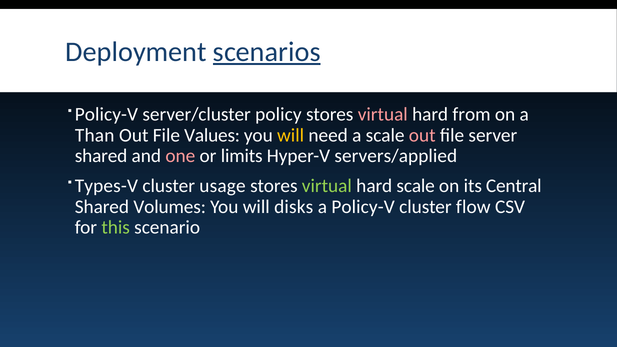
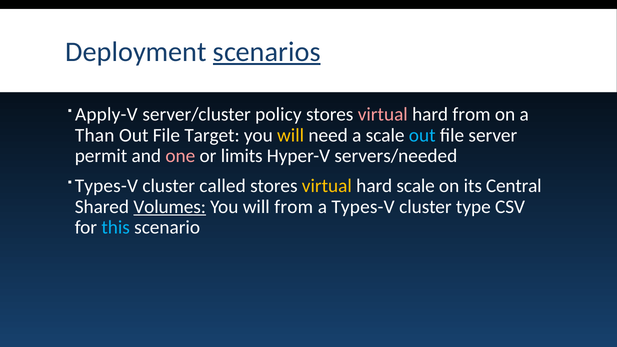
Policy-V at (106, 114): Policy-V -> Apply-V
Values: Values -> Target
out at (422, 135) colour: pink -> light blue
shared at (101, 156): shared -> permit
servers/applied: servers/applied -> servers/needed
usage: usage -> called
virtual at (327, 186) colour: light green -> yellow
Volumes underline: none -> present
will disks: disks -> from
a Policy-V: Policy-V -> Types-V
flow: flow -> type
this colour: light green -> light blue
